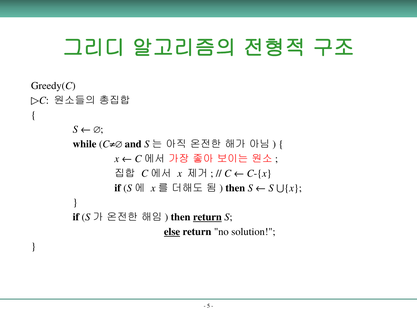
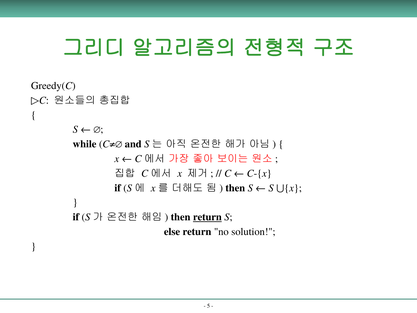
else underline: present -> none
